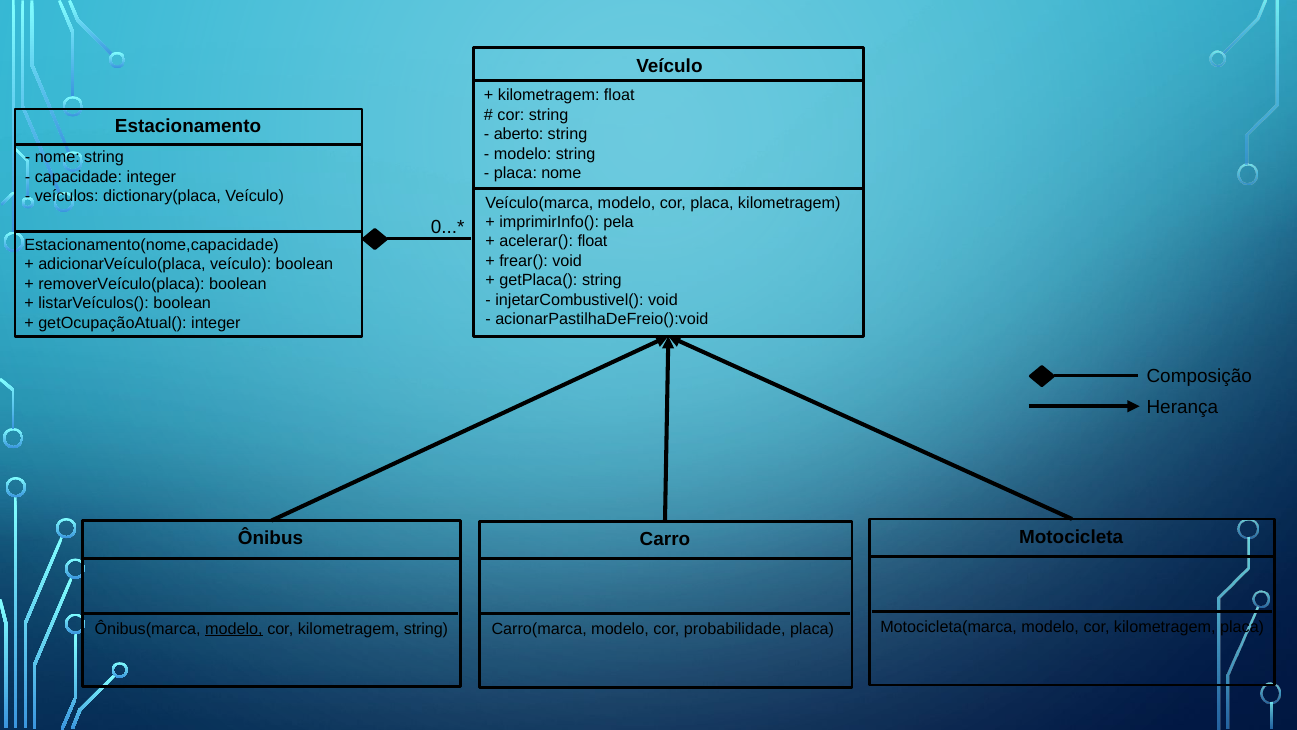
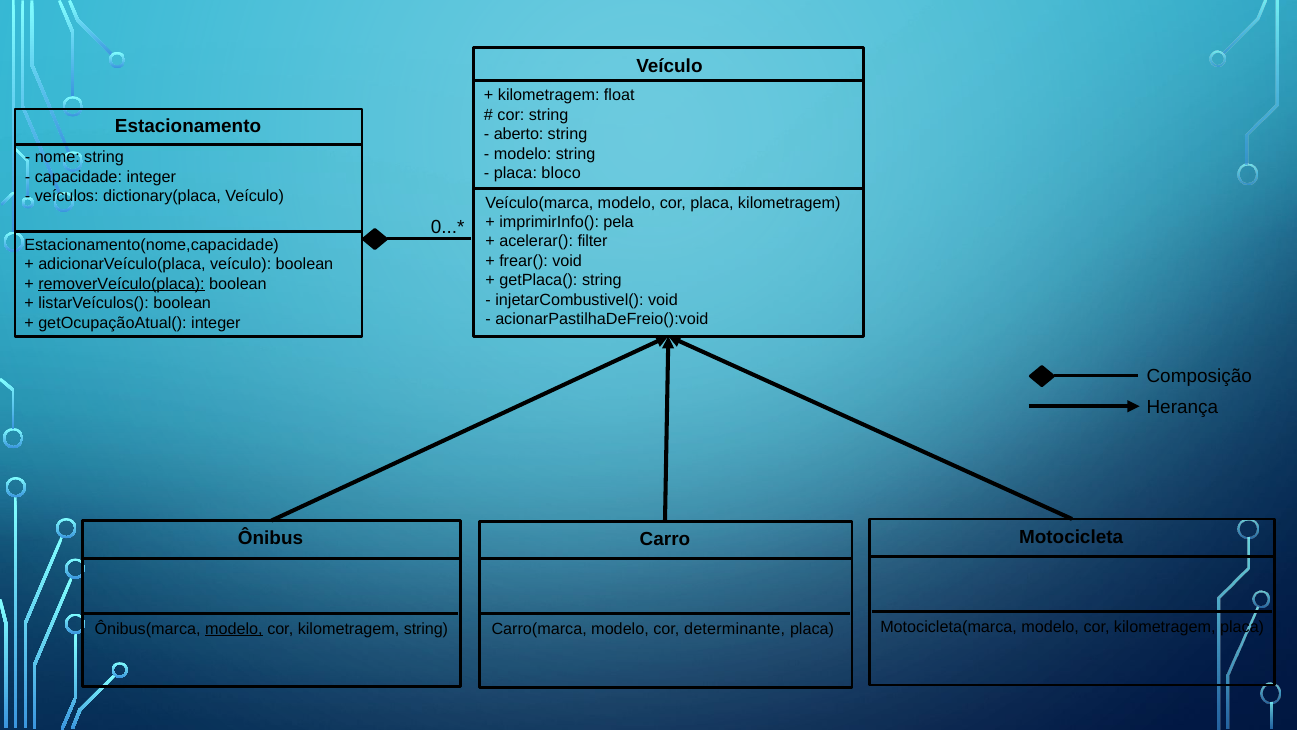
placa nome: nome -> bloco
acelerar( float: float -> filter
removerVeículo(placa underline: none -> present
probabilidade: probabilidade -> determinante
